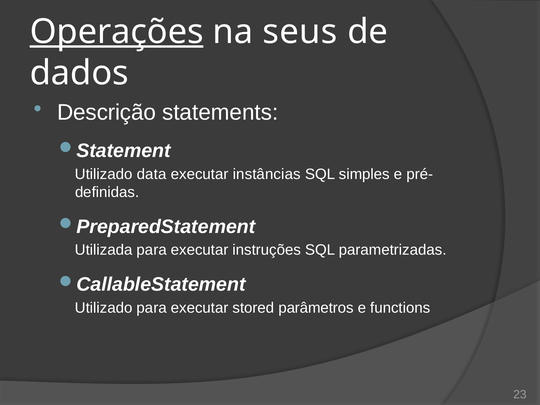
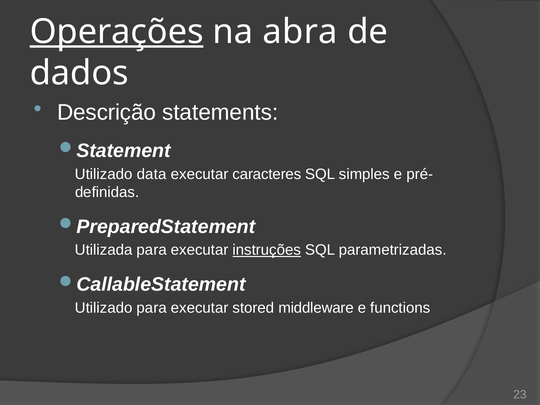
seus: seus -> abra
instâncias: instâncias -> caracteres
instruções underline: none -> present
parâmetros: parâmetros -> middleware
